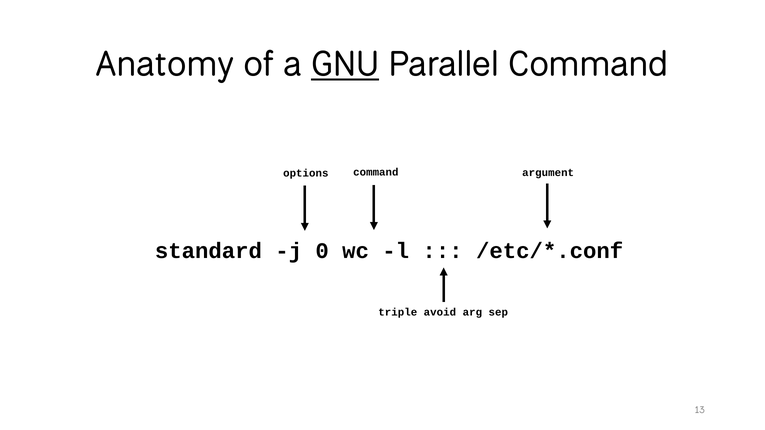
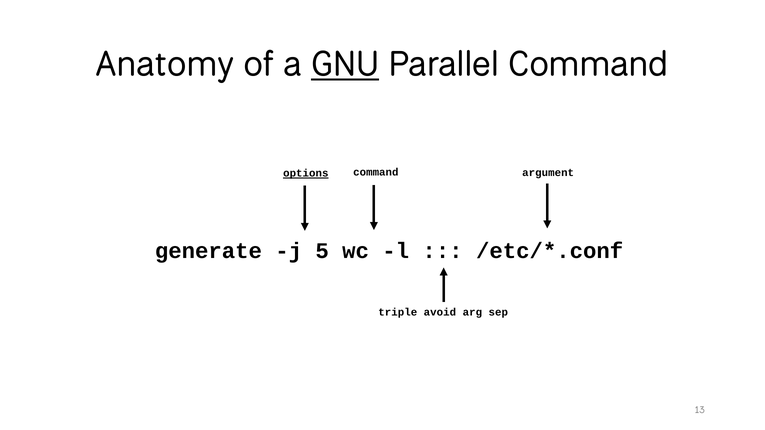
options underline: none -> present
standard: standard -> generate
0: 0 -> 5
